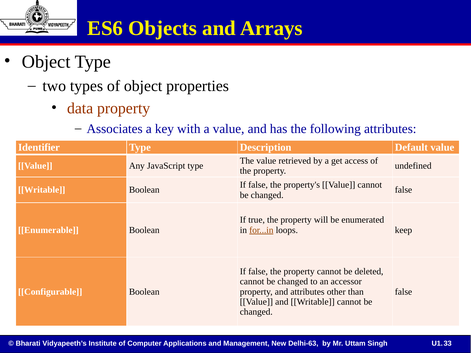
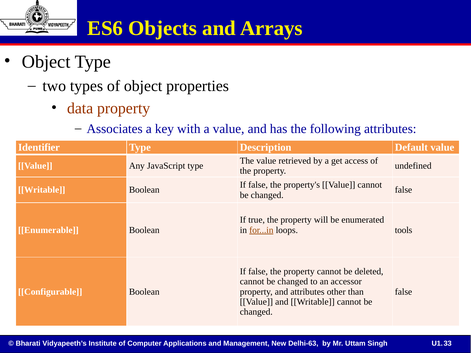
keep: keep -> tools
